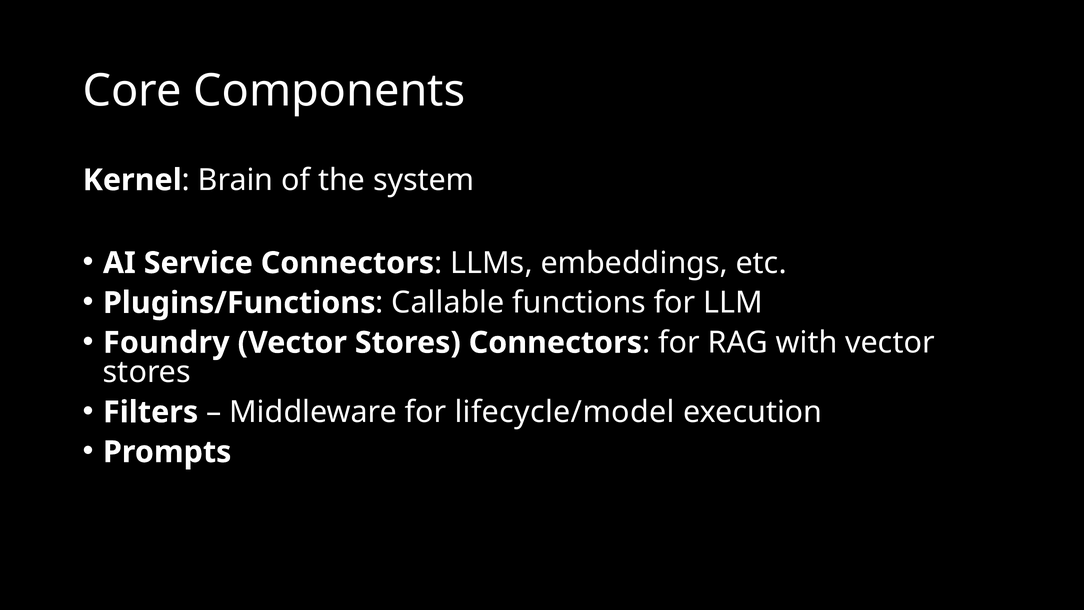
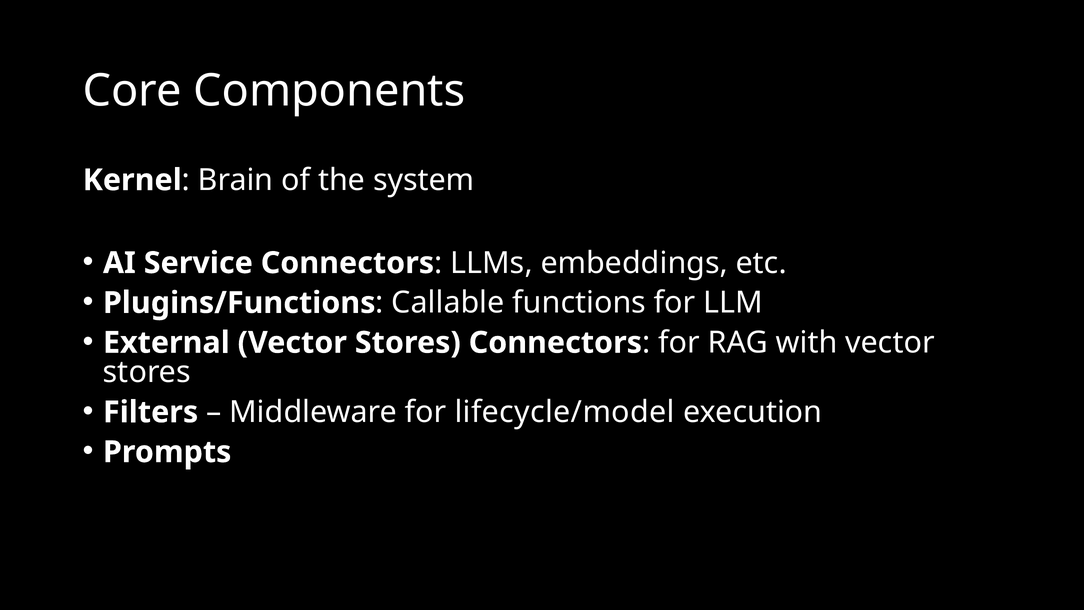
Foundry: Foundry -> External
